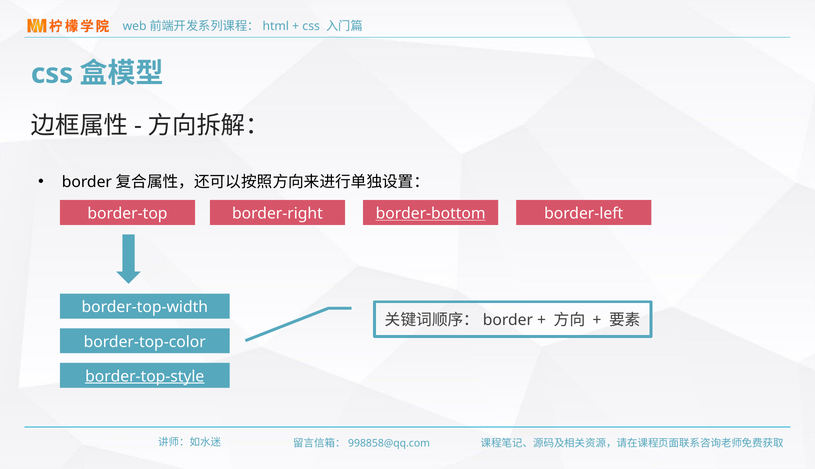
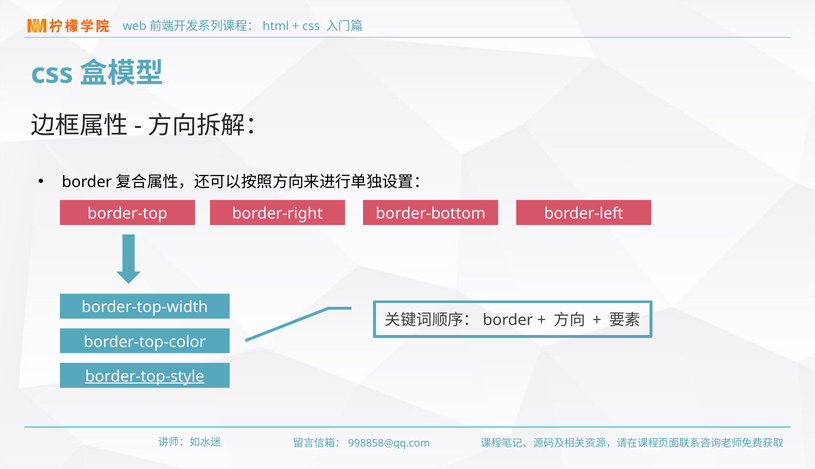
border-bottom underline: present -> none
